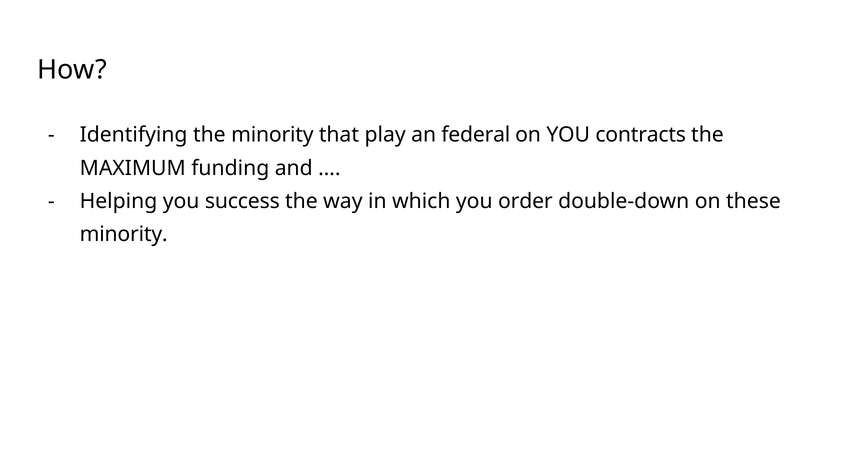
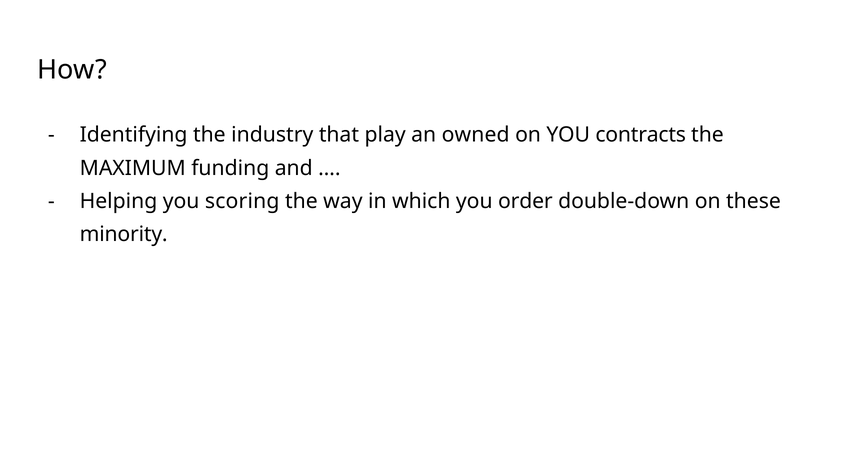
the minority: minority -> industry
federal: federal -> owned
success: success -> scoring
